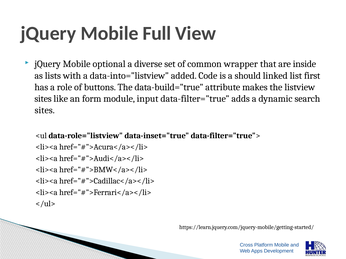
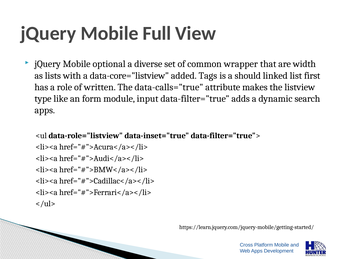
inside: inside -> width
data-into="listview: data-into="listview -> data-core="listview
Code: Code -> Tags
buttons: buttons -> written
data-build="true: data-build="true -> data-calls="true
sites at (43, 99): sites -> type
sites at (45, 110): sites -> apps
